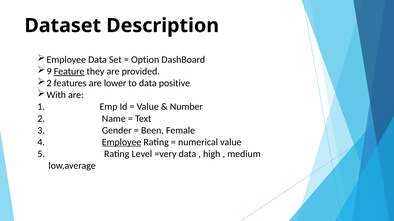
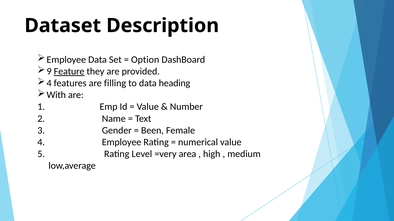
2 at (49, 83): 2 -> 4
lower: lower -> filling
positive: positive -> heading
Employee at (122, 142) underline: present -> none
=very data: data -> area
